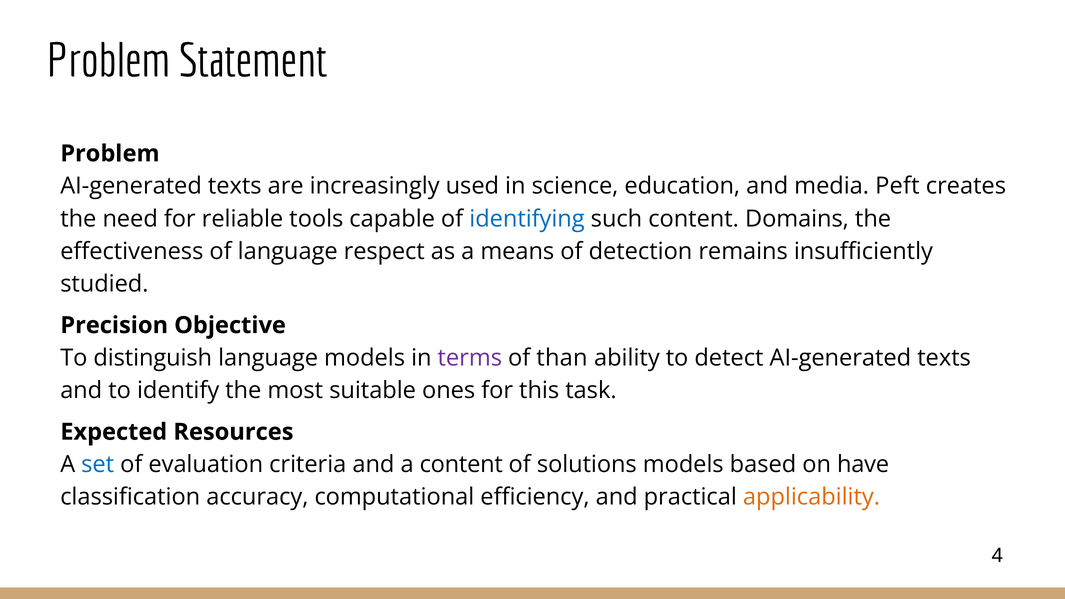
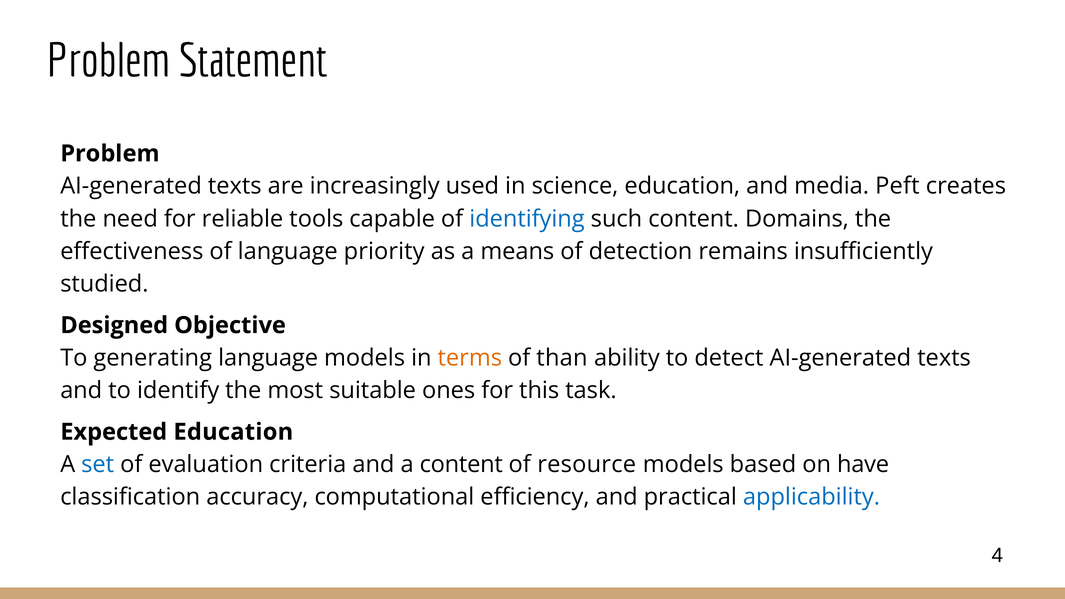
respect: respect -> priority
Precision: Precision -> Designed
distinguish: distinguish -> generating
terms colour: purple -> orange
Expected Resources: Resources -> Education
solutions: solutions -> resource
applicability colour: orange -> blue
